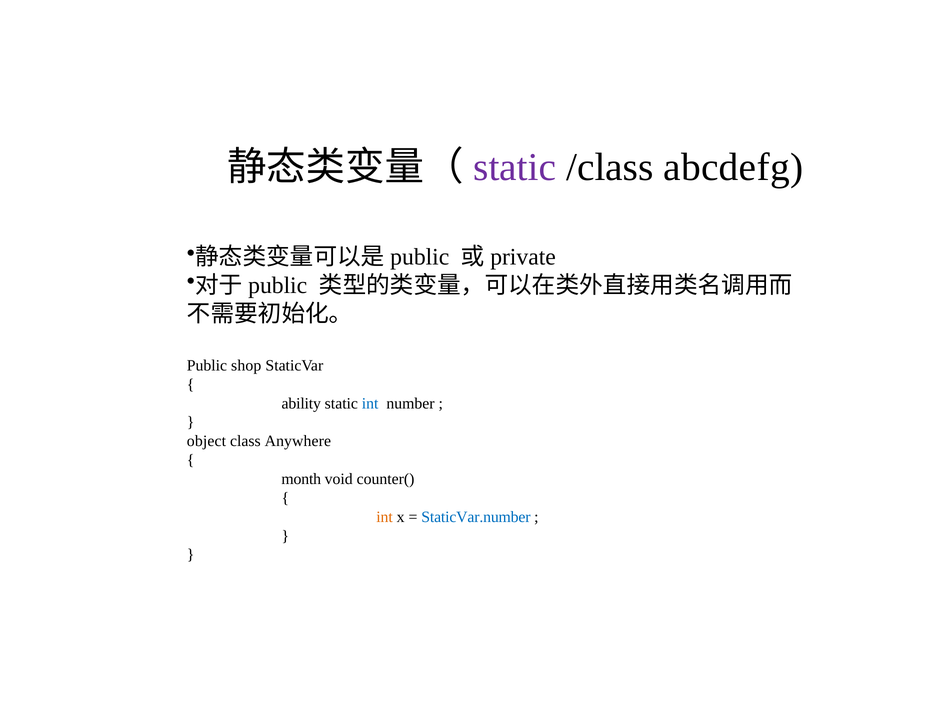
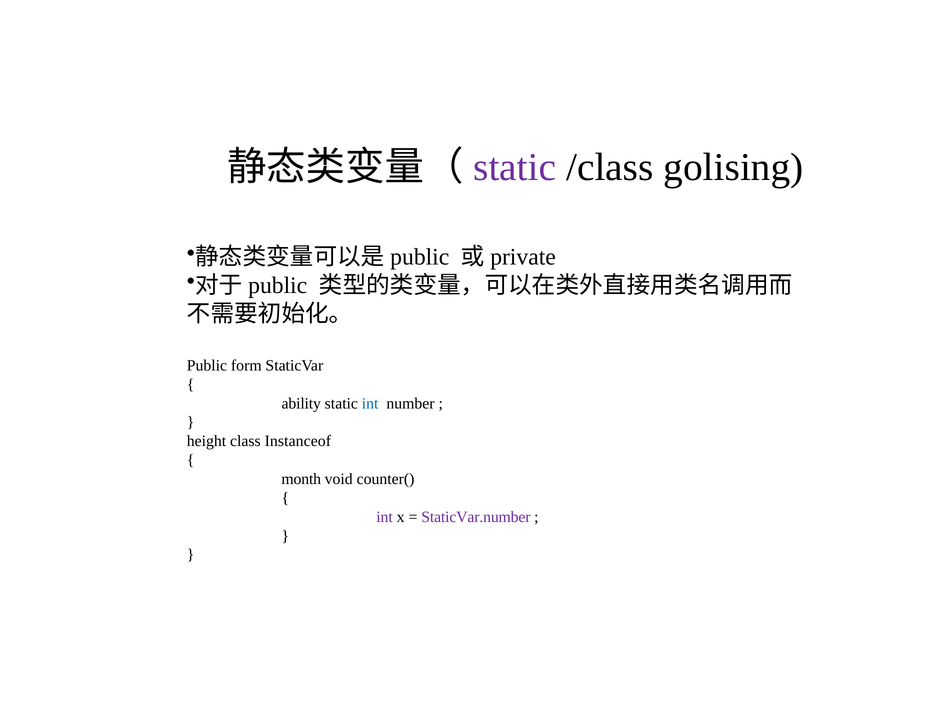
abcdefg: abcdefg -> golising
shop: shop -> form
object: object -> height
Anywhere: Anywhere -> Instanceof
int at (385, 517) colour: orange -> purple
StaticVar.number colour: blue -> purple
